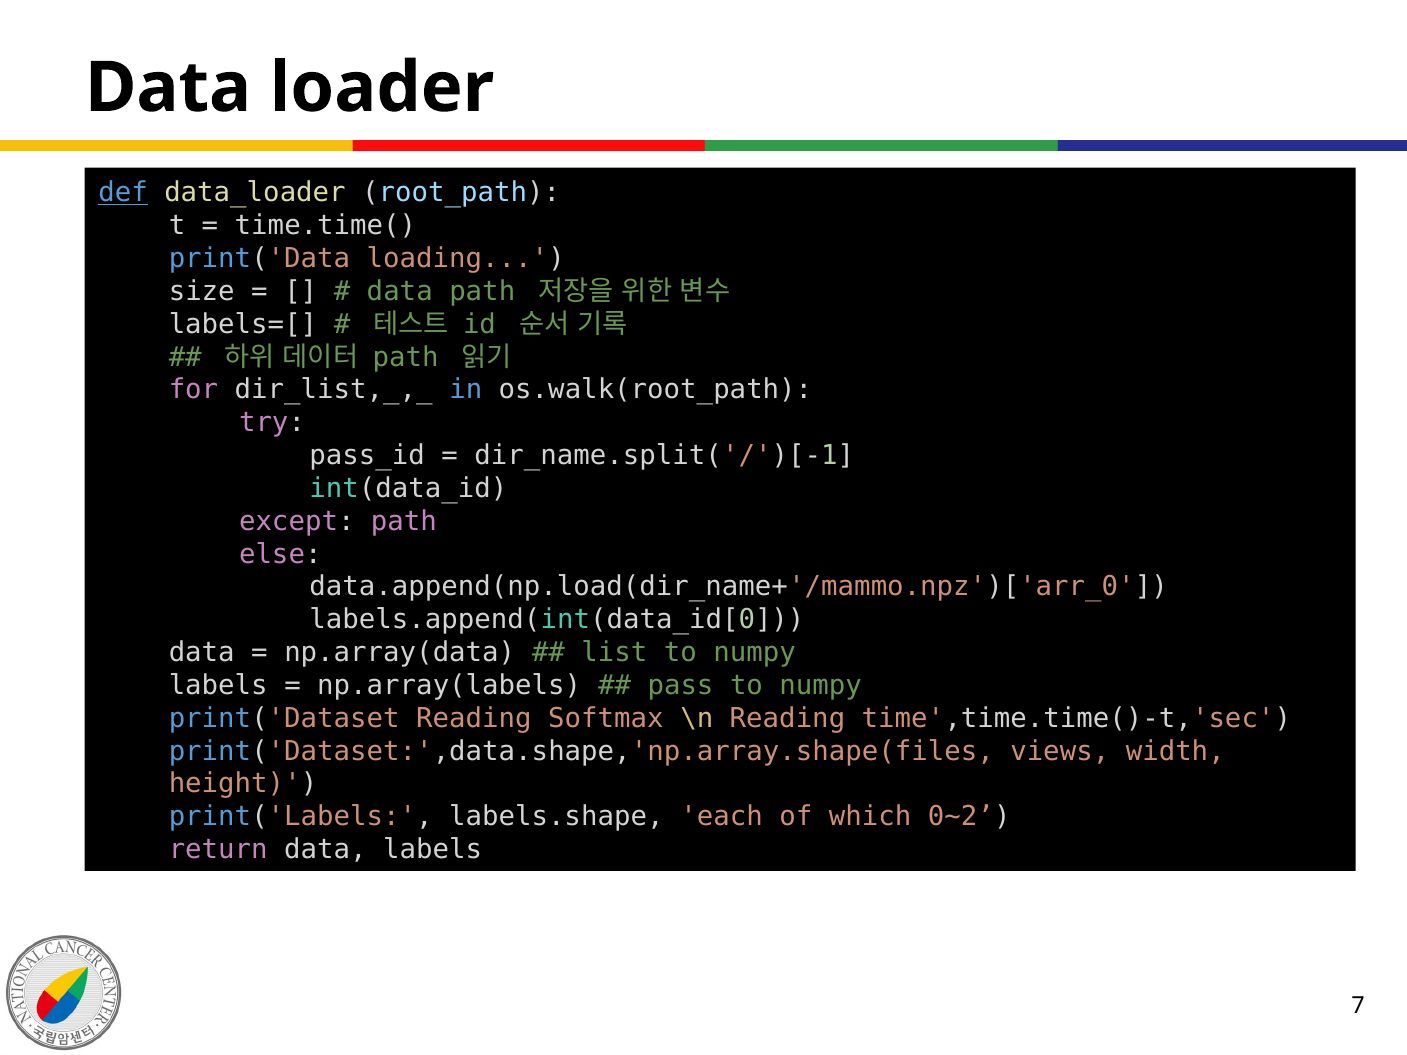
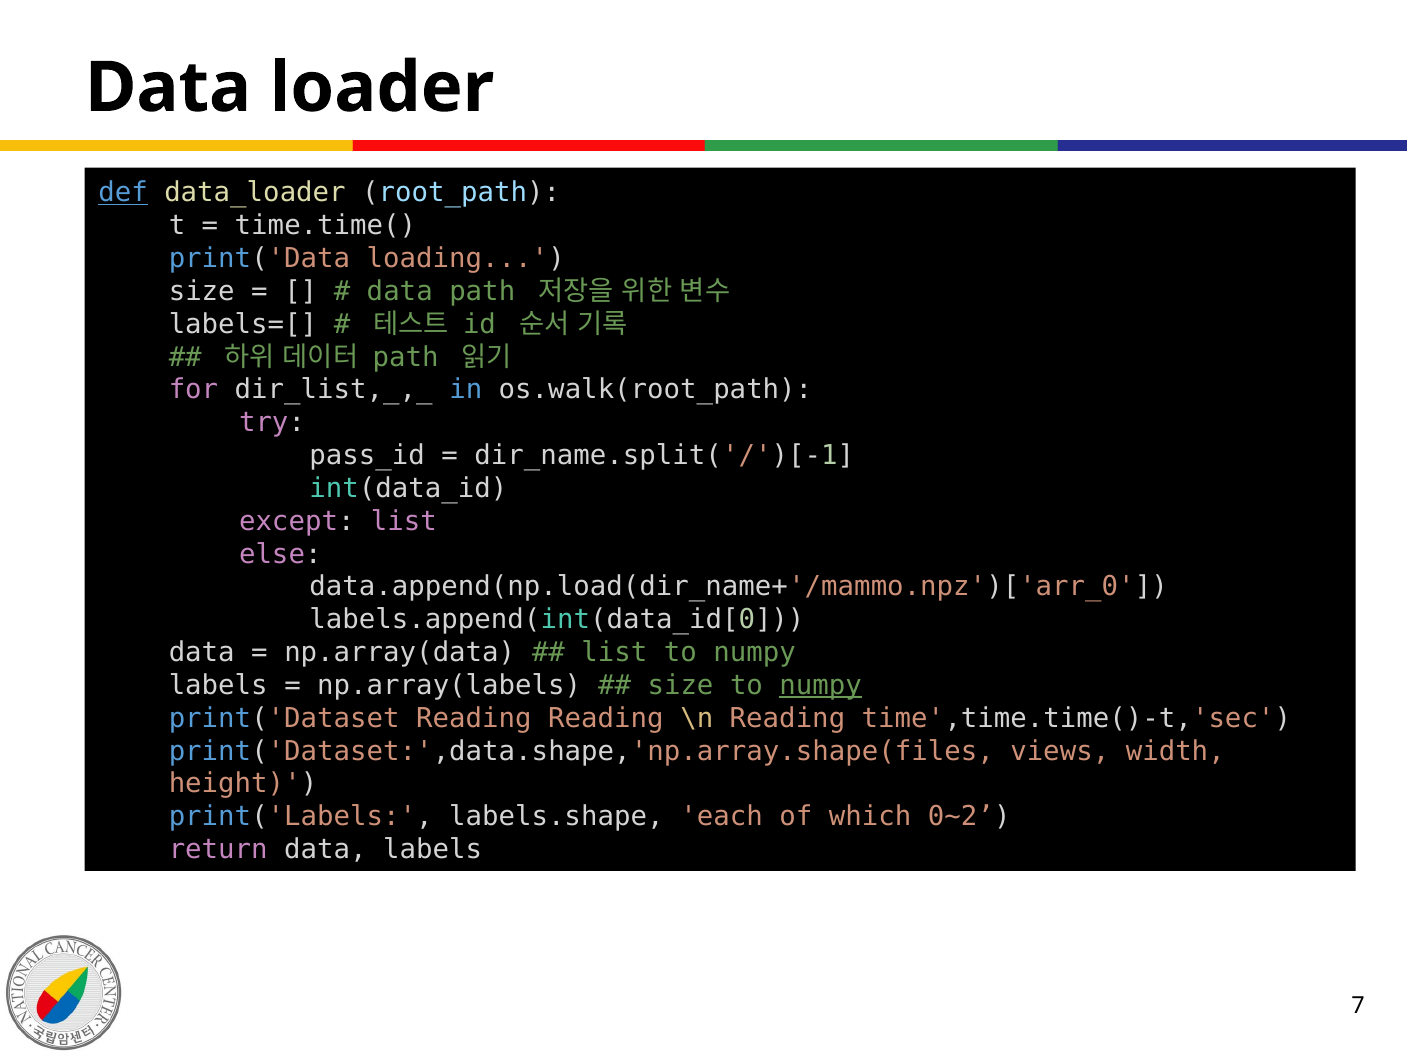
except path: path -> list
pass at (681, 686): pass -> size
numpy at (821, 686) underline: none -> present
Reading Softmax: Softmax -> Reading
